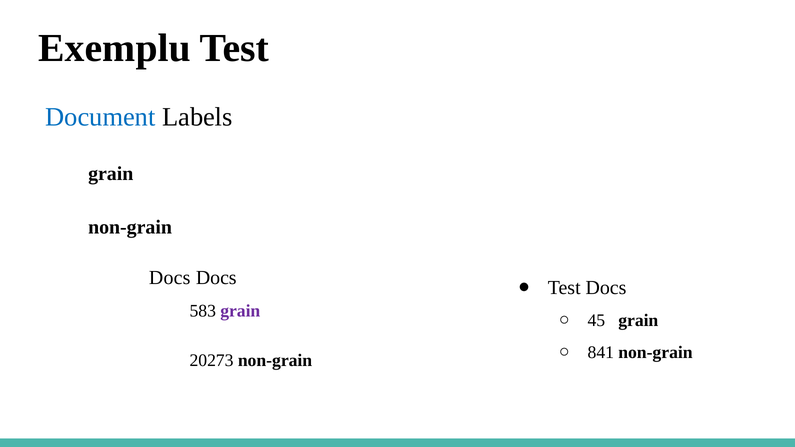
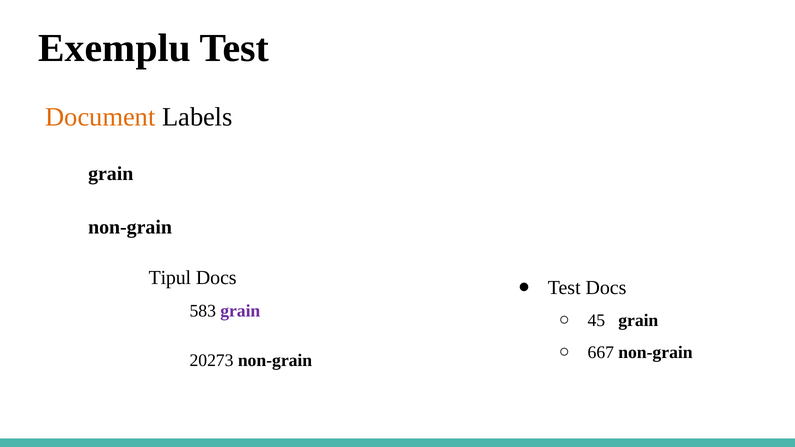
Document colour: blue -> orange
Docs at (170, 278): Docs -> Tipul
841: 841 -> 667
